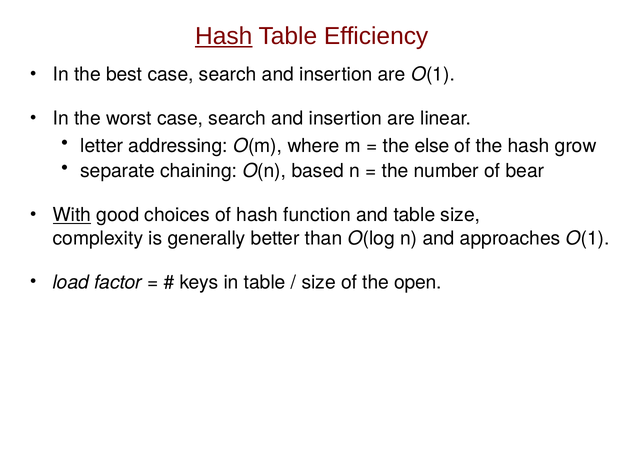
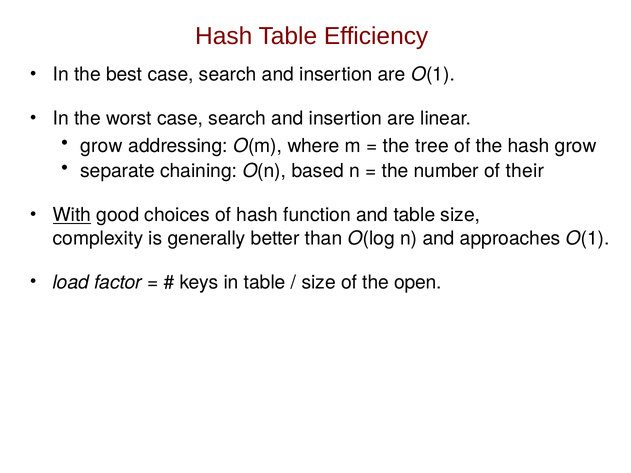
Hash at (224, 36) underline: present -> none
letter at (102, 146): letter -> grow
else: else -> tree
bear: bear -> their
